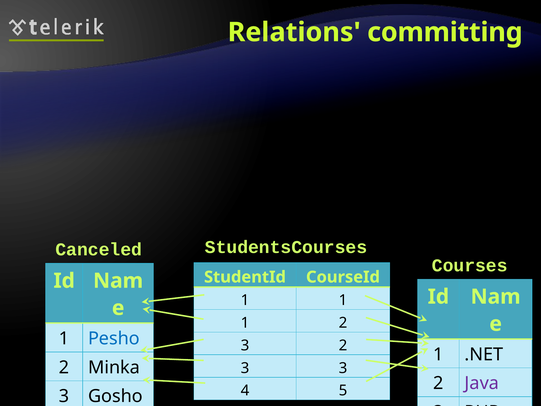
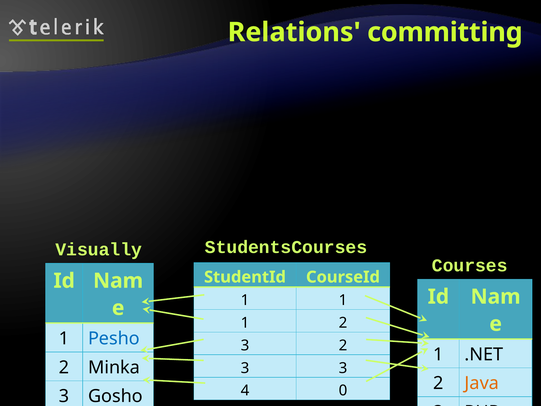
Canceled: Canceled -> Visually
Java colour: purple -> orange
5: 5 -> 0
